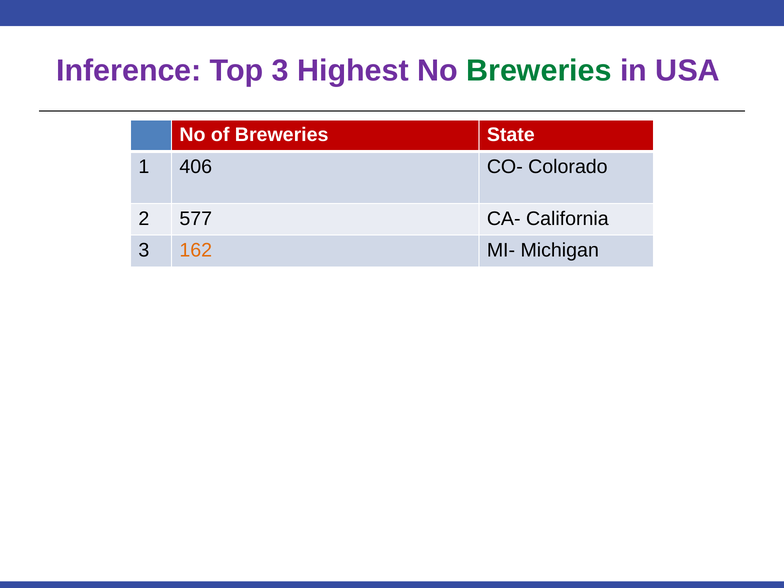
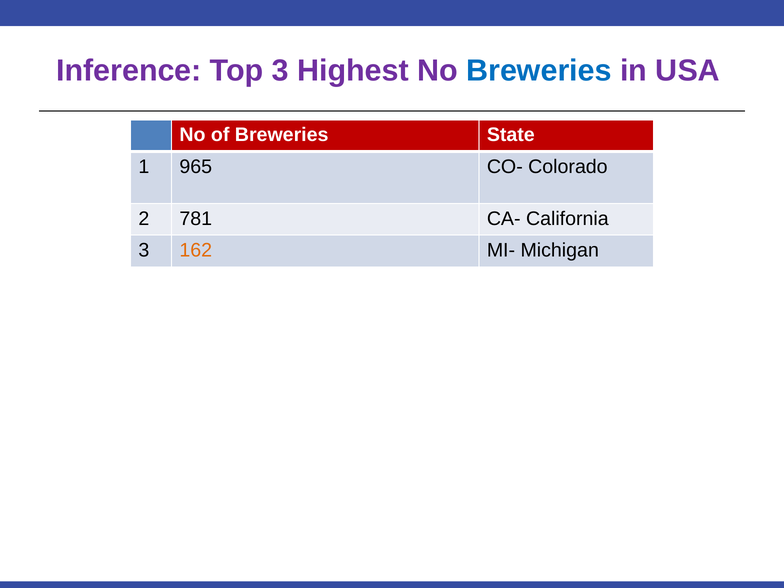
Breweries at (539, 71) colour: green -> blue
406: 406 -> 965
577: 577 -> 781
